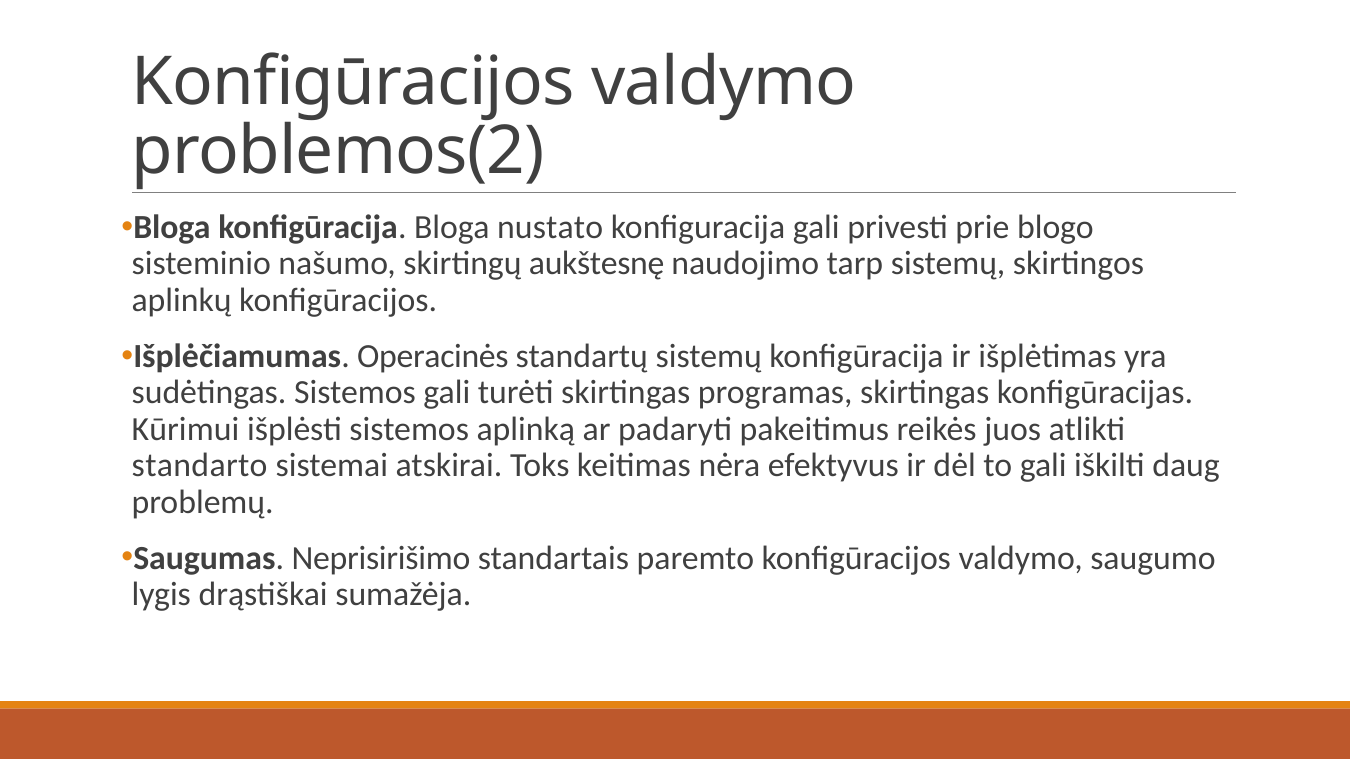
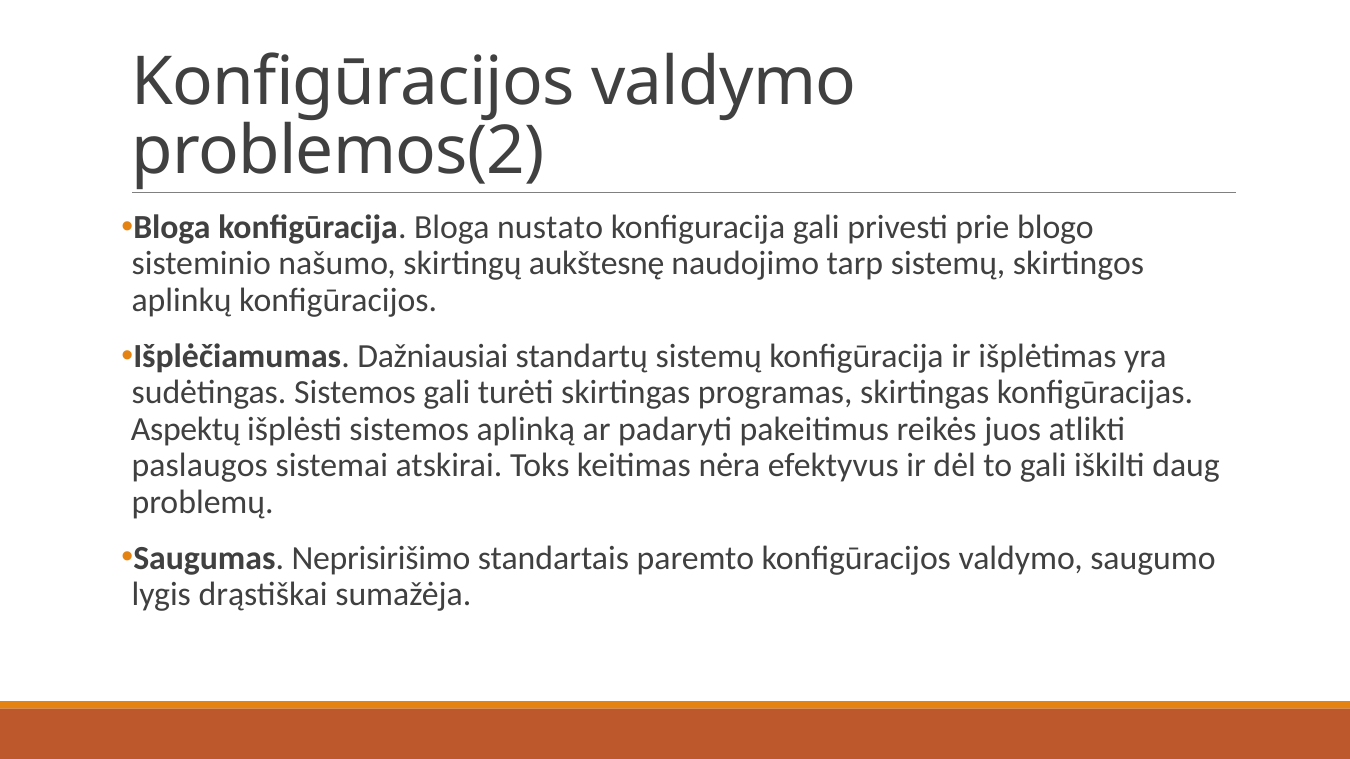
Operacinės: Operacinės -> Dažniausiai
Kūrimui: Kūrimui -> Aspektų
standarto: standarto -> paslaugos
